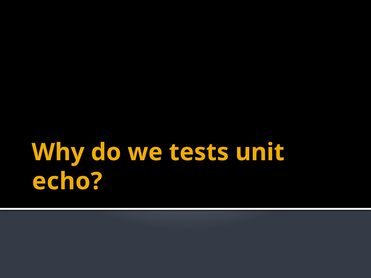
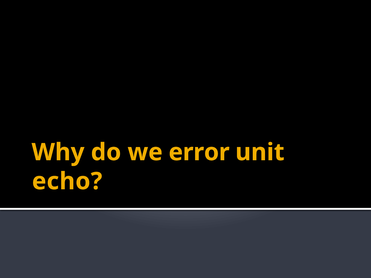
tests: tests -> error
